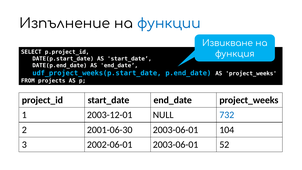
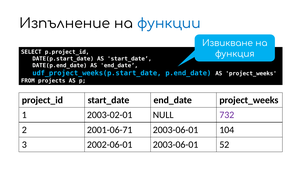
2003-12-01: 2003-12-01 -> 2003-02-01
732 colour: blue -> purple
2001-06-30: 2001-06-30 -> 2001-06-71
